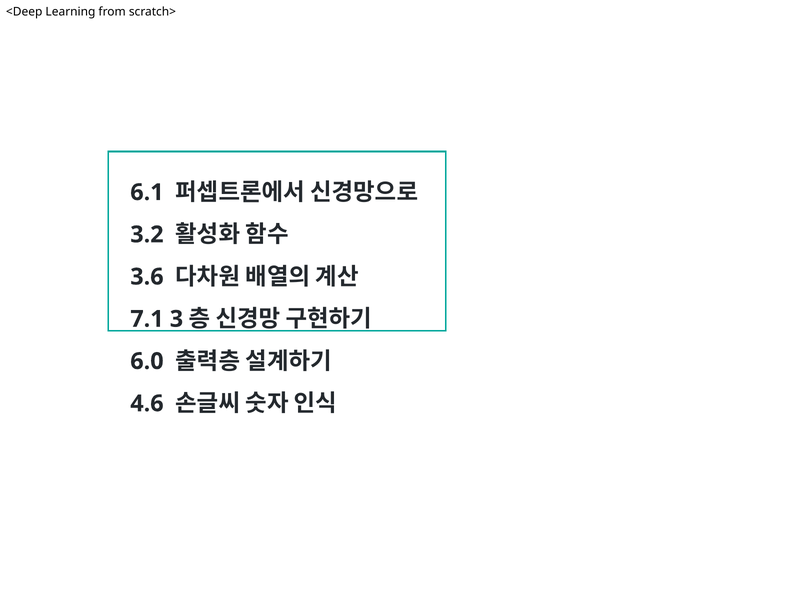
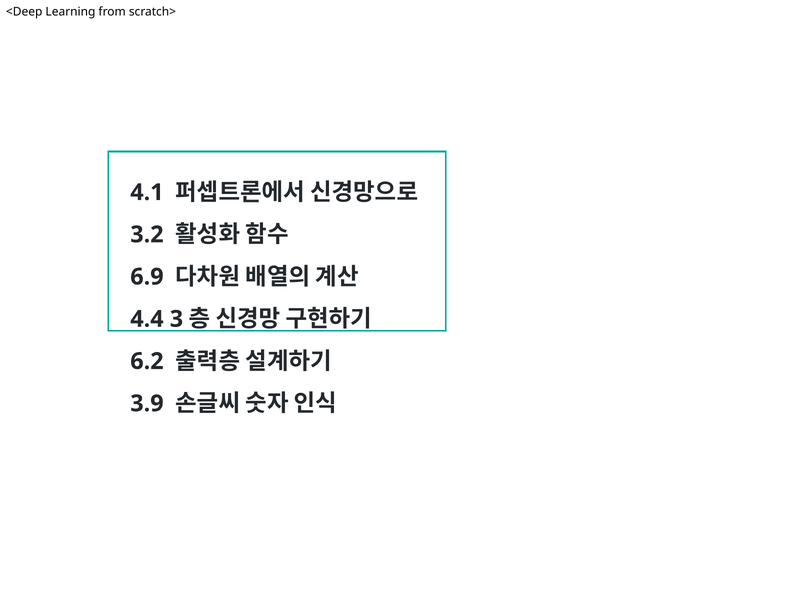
6.1: 6.1 -> 4.1
3.6: 3.6 -> 6.9
7.1: 7.1 -> 4.4
6.0: 6.0 -> 6.2
4.6: 4.6 -> 3.9
